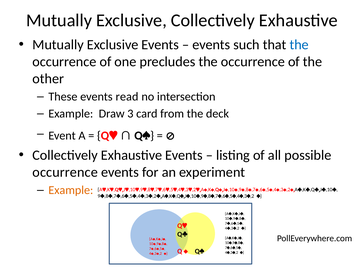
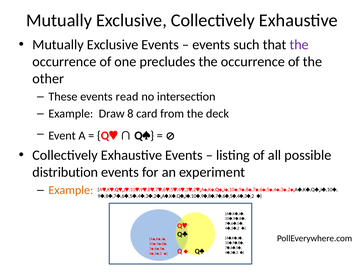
the at (299, 45) colour: blue -> purple
3: 3 -> 8
occurrence at (65, 172): occurrence -> distribution
